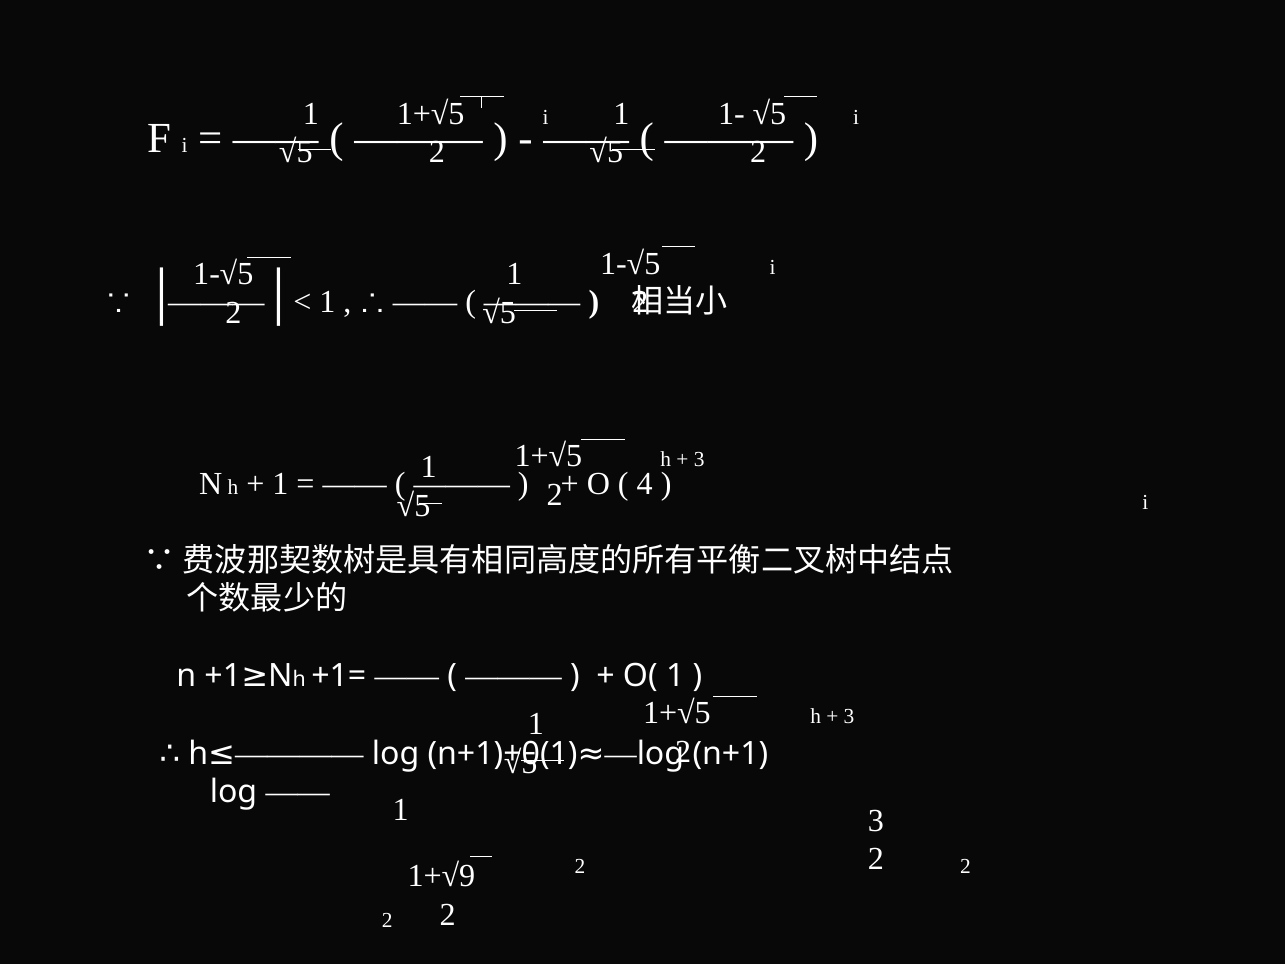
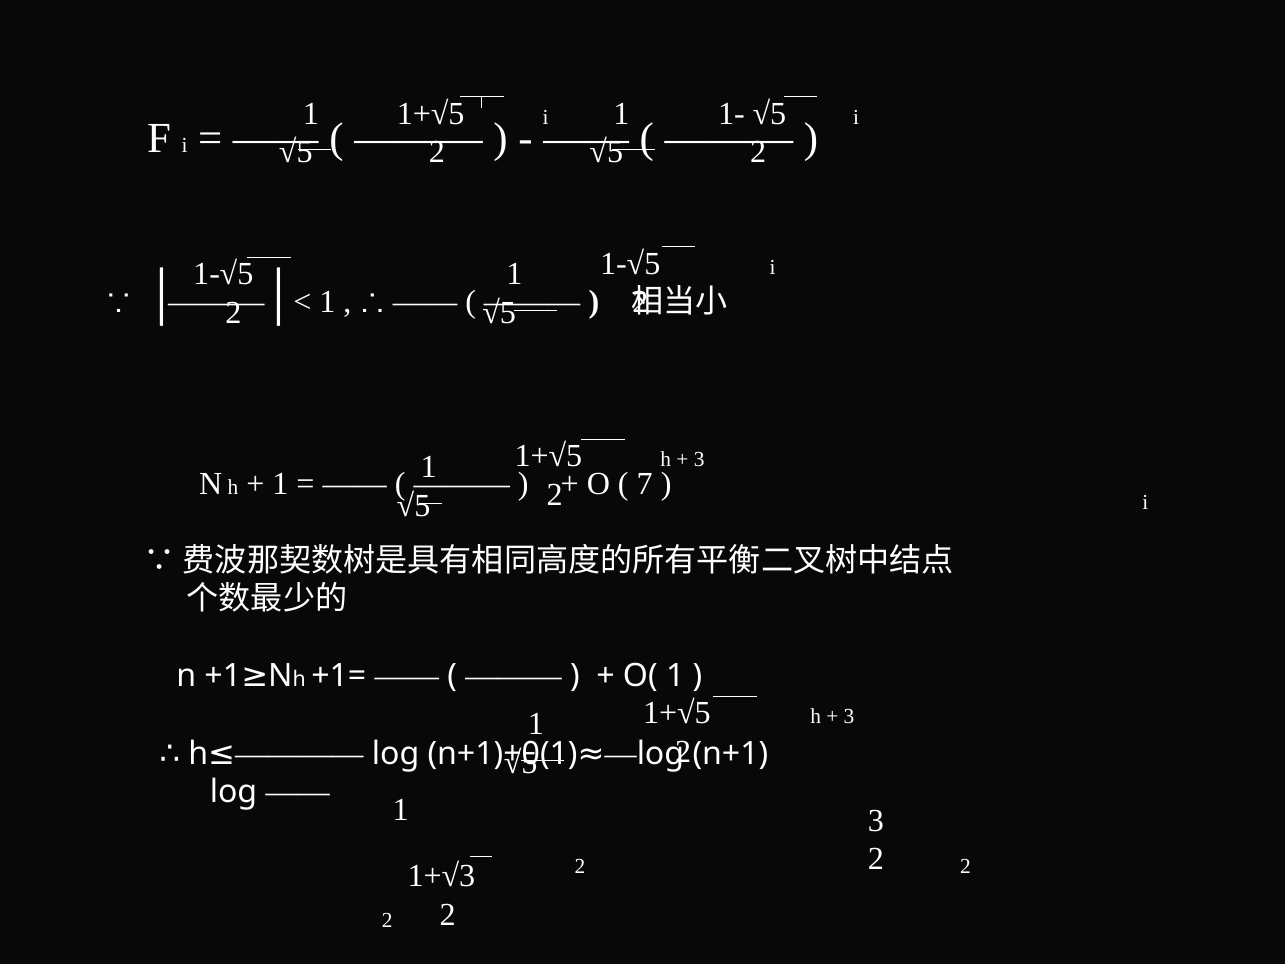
4: 4 -> 7
1+√9: 1+√9 -> 1+√3
